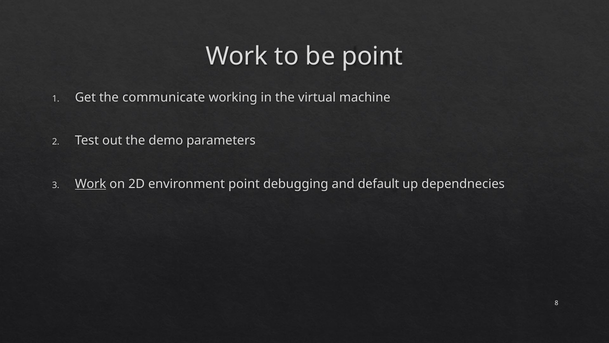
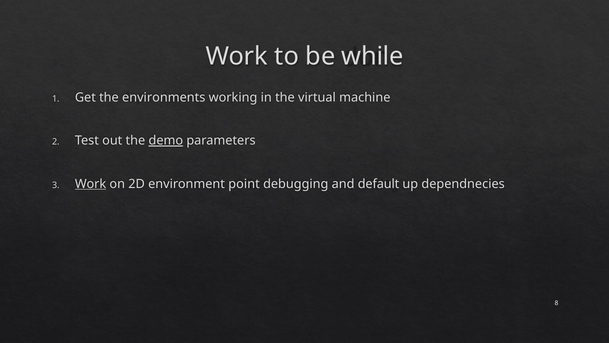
be point: point -> while
communicate: communicate -> environments
demo underline: none -> present
